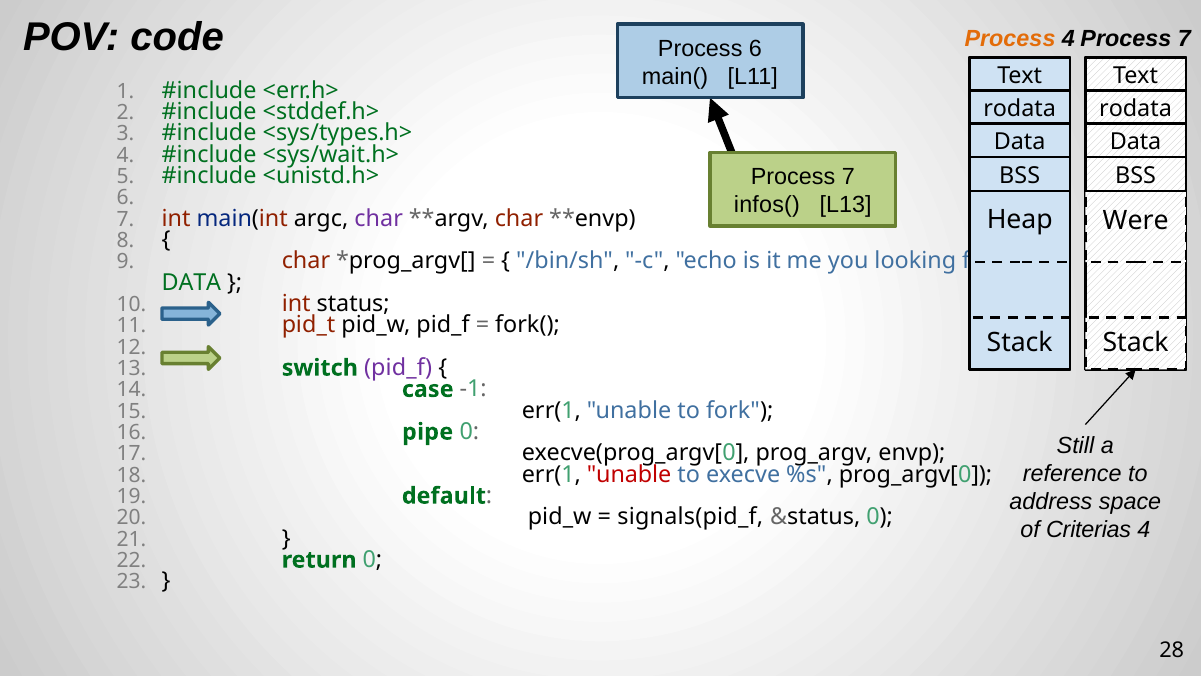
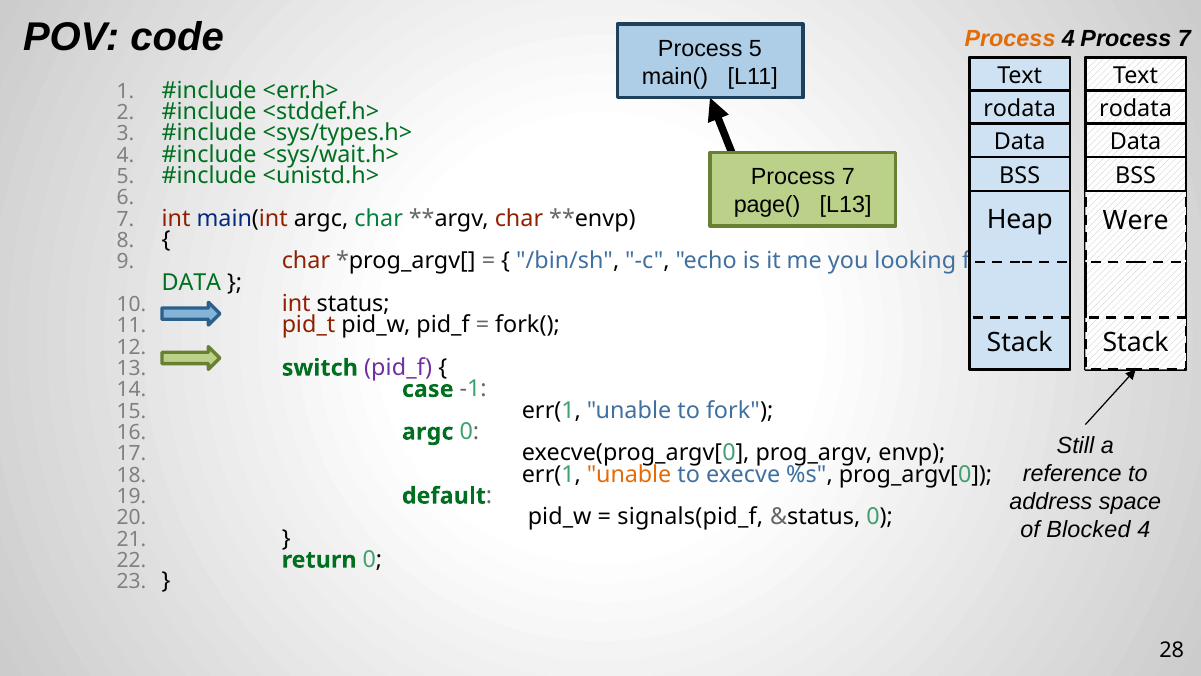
Process 6: 6 -> 5
infos(: infos( -> page(
char at (379, 218) colour: purple -> green
pipe at (428, 432): pipe -> argc
unable at (629, 474) colour: red -> orange
Criterias: Criterias -> Blocked
